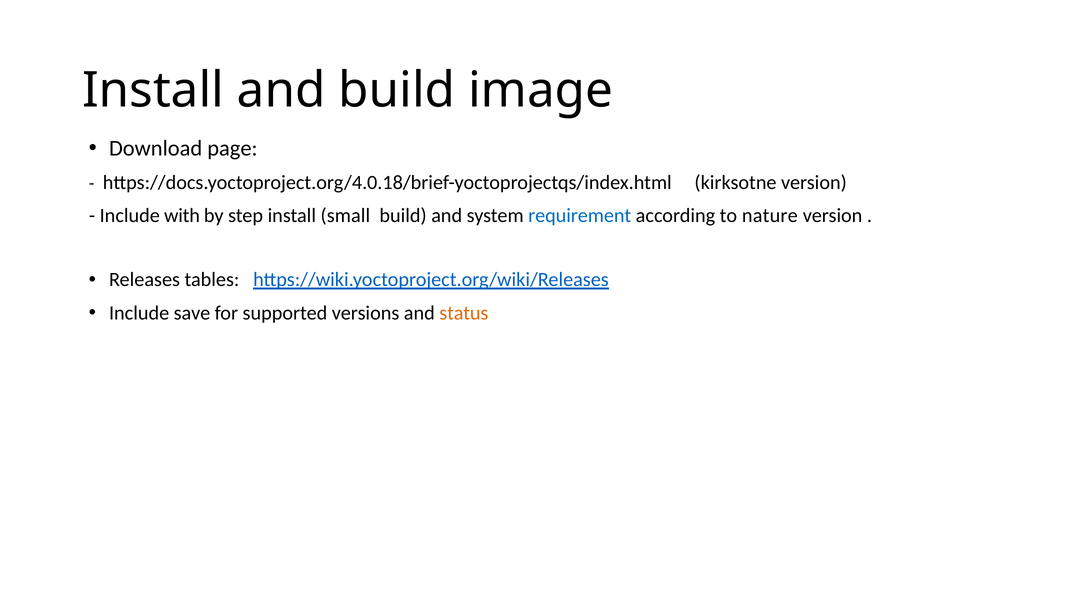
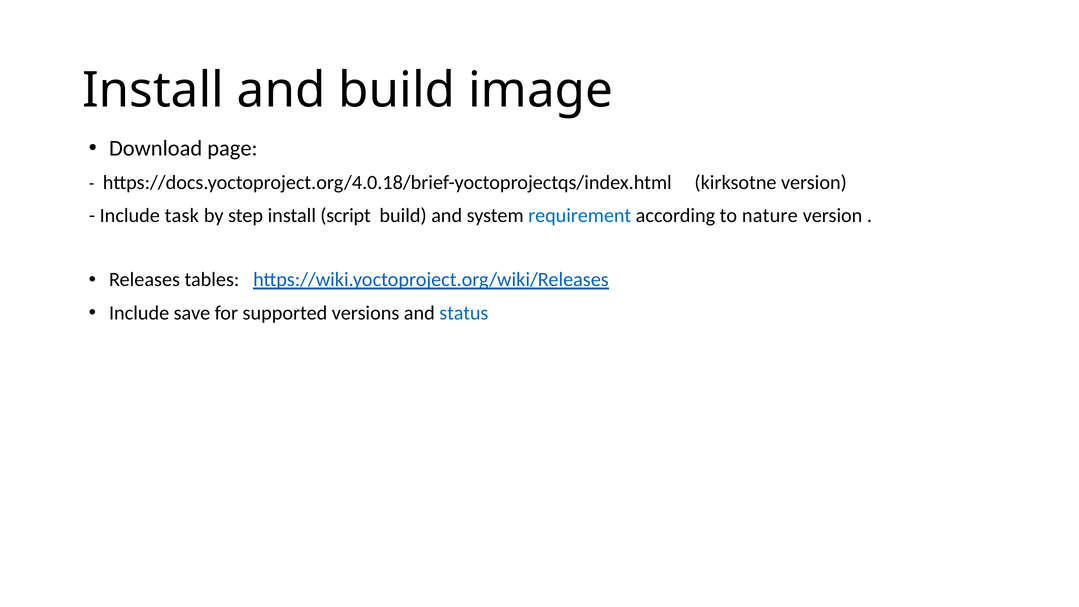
with: with -> task
small: small -> script
status colour: orange -> blue
